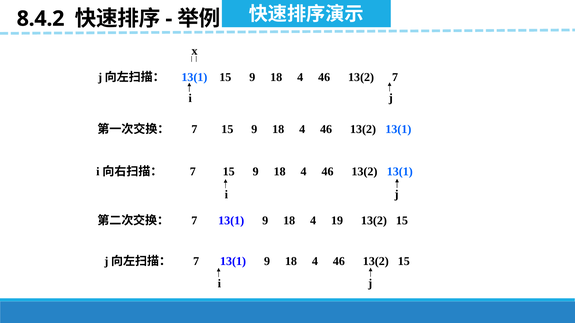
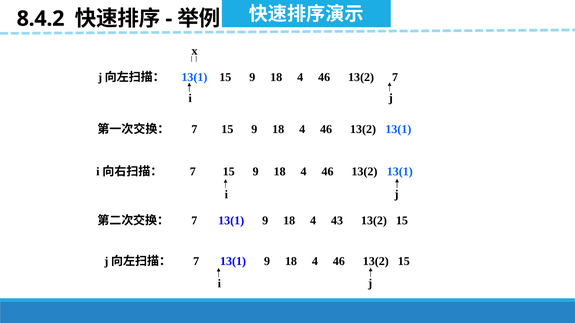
19: 19 -> 43
